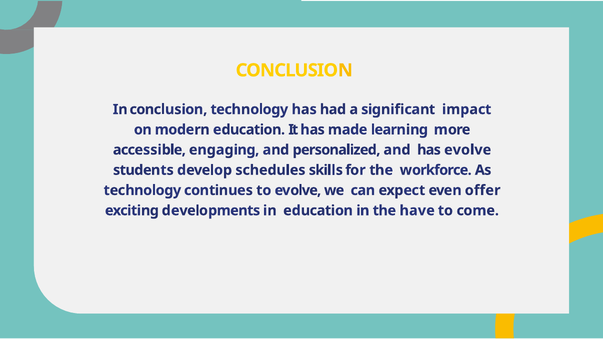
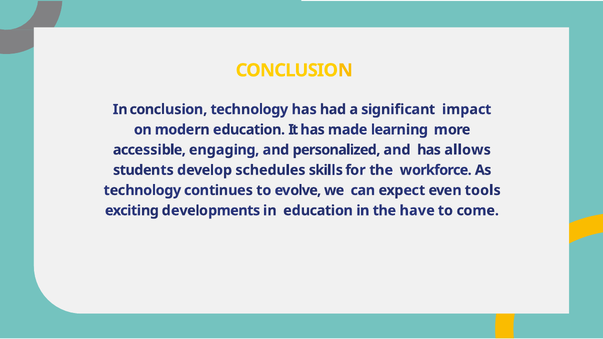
has evolve: evolve -> allows
offer: offer -> tools
